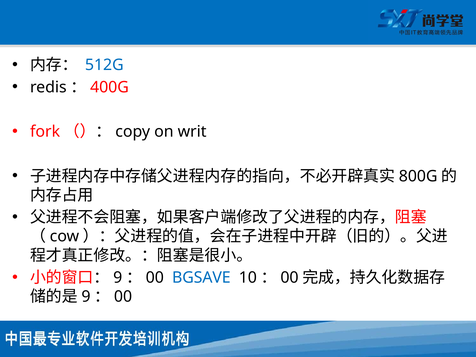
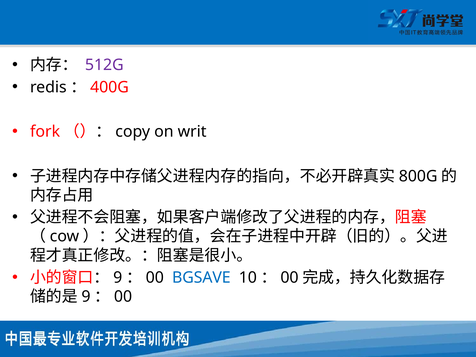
512G colour: blue -> purple
